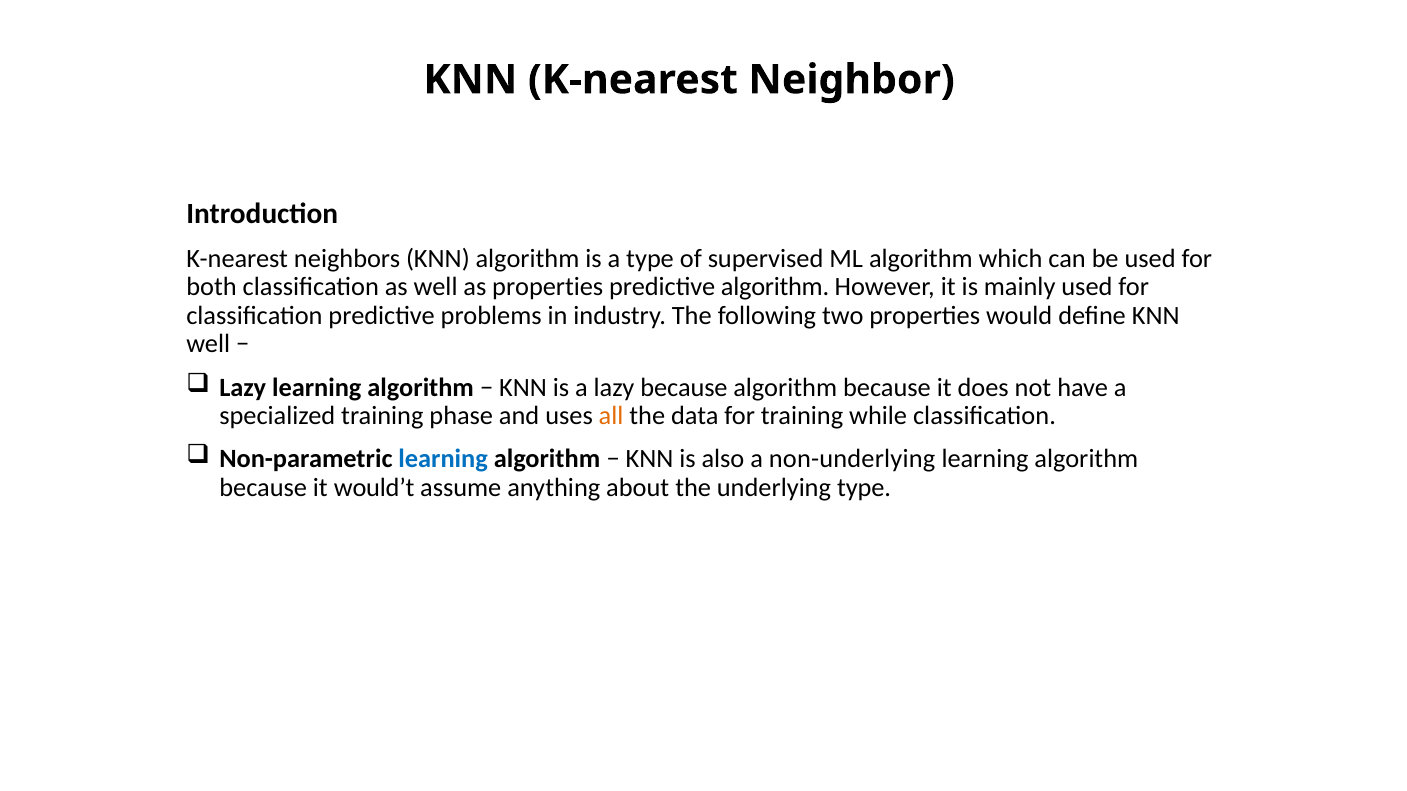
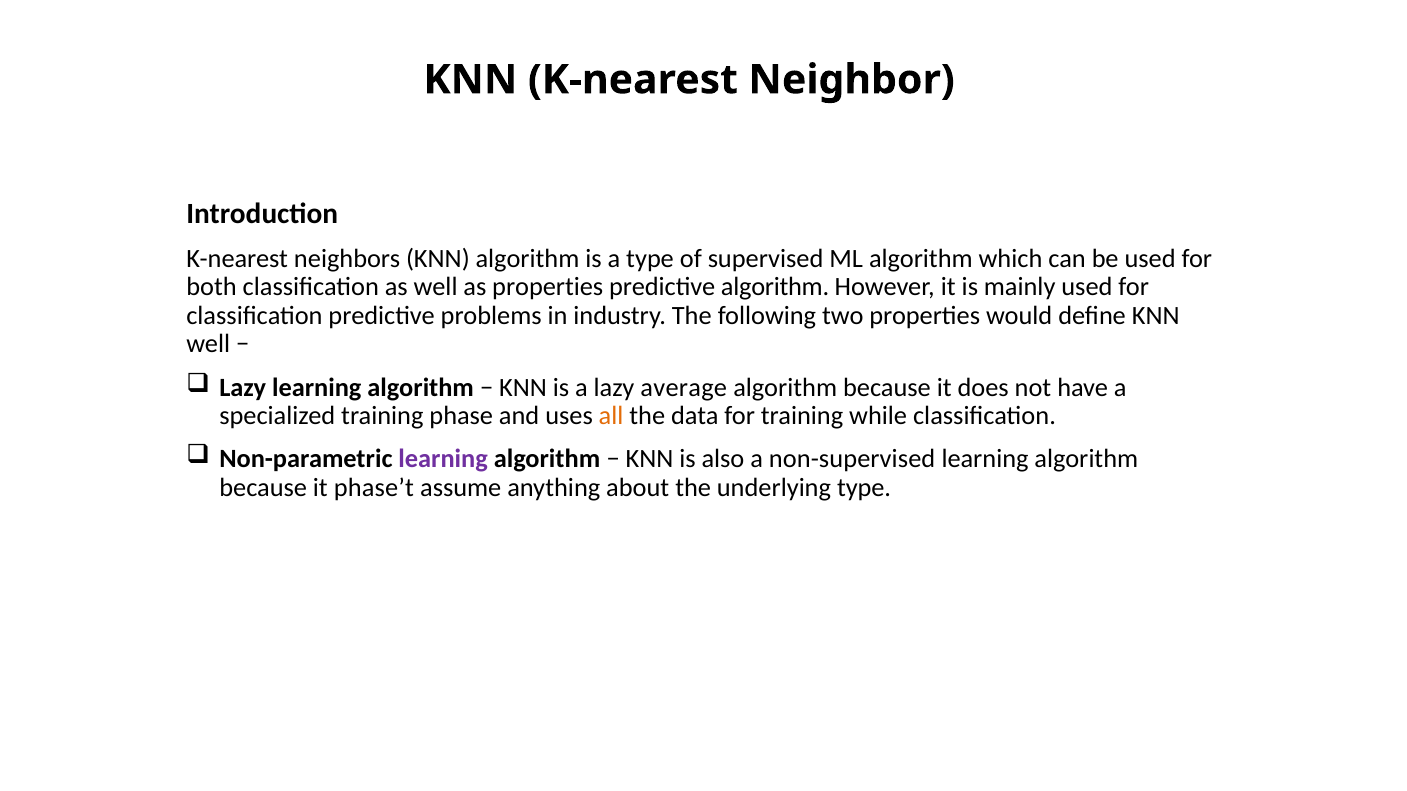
lazy because: because -> average
learning at (443, 459) colour: blue -> purple
non-underlying: non-underlying -> non-supervised
would’t: would’t -> phase’t
